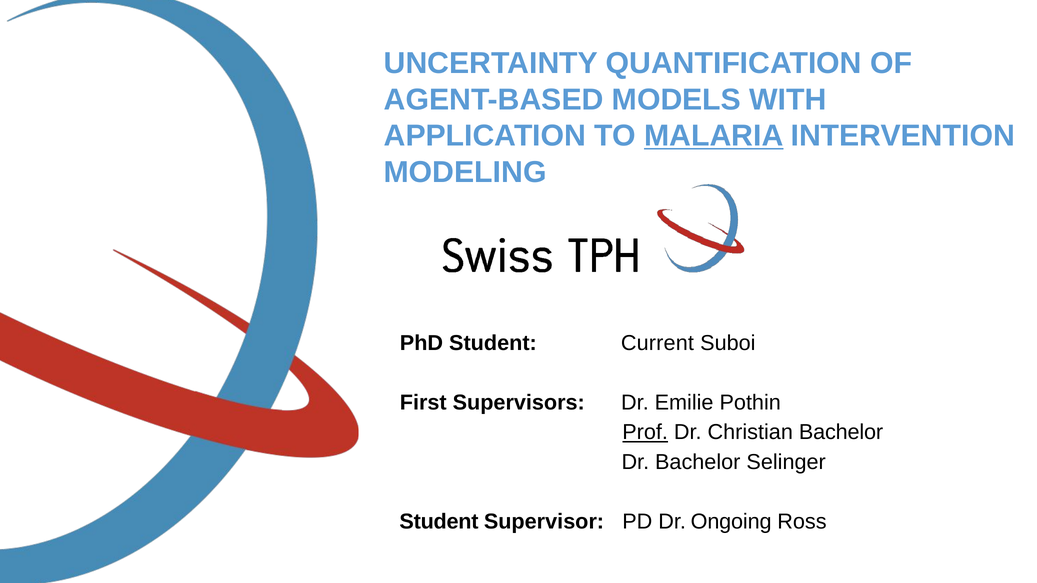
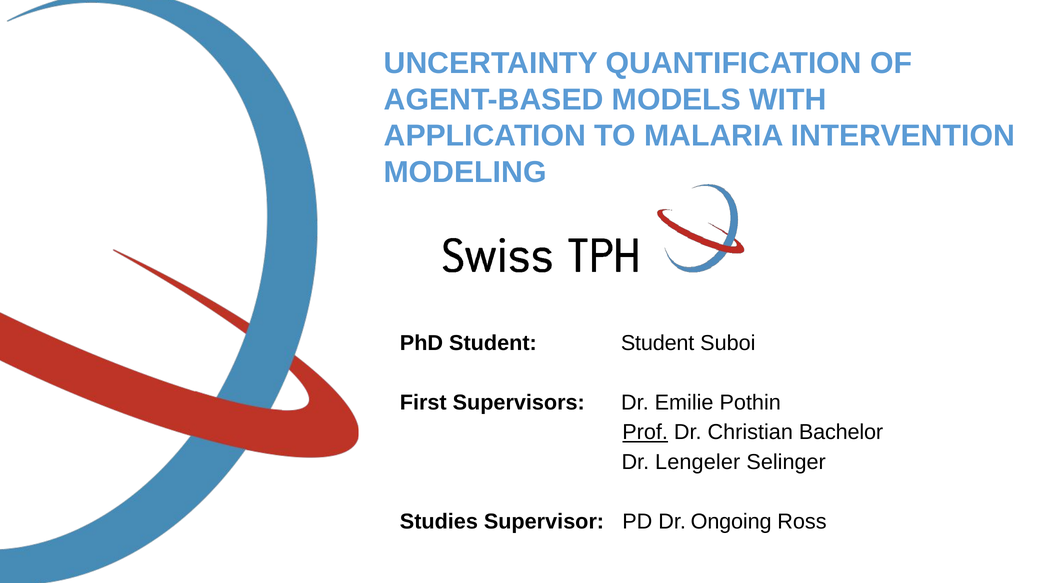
MALARIA underline: present -> none
Student Current: Current -> Student
Dr Bachelor: Bachelor -> Lengeler
Student at (439, 522): Student -> Studies
